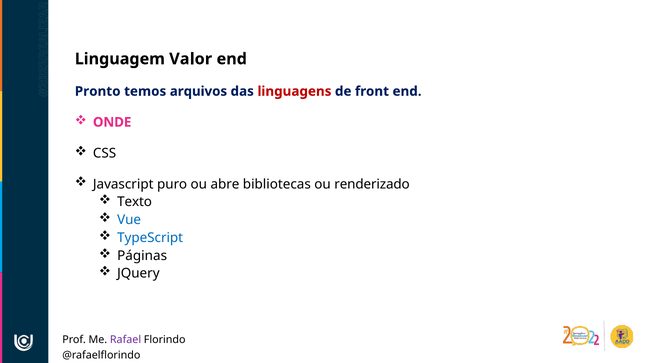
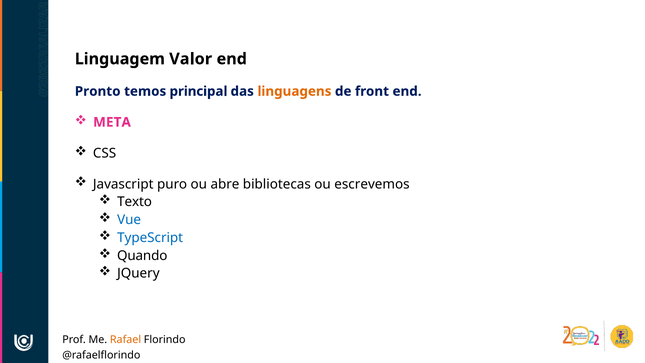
arquivos: arquivos -> principal
linguagens colour: red -> orange
ONDE: ONDE -> META
renderizado: renderizado -> escrevemos
Páginas: Páginas -> Quando
Rafael colour: purple -> orange
